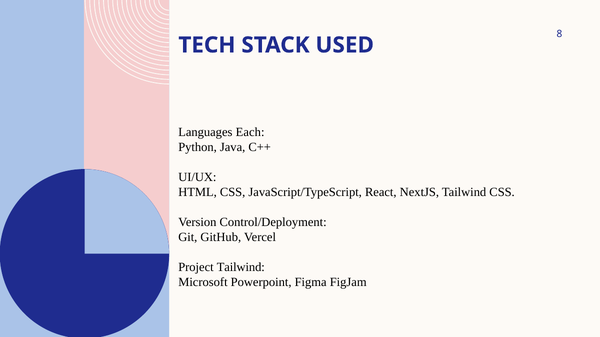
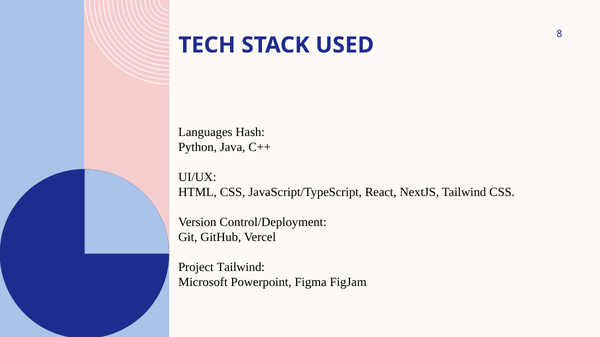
Each: Each -> Hash
